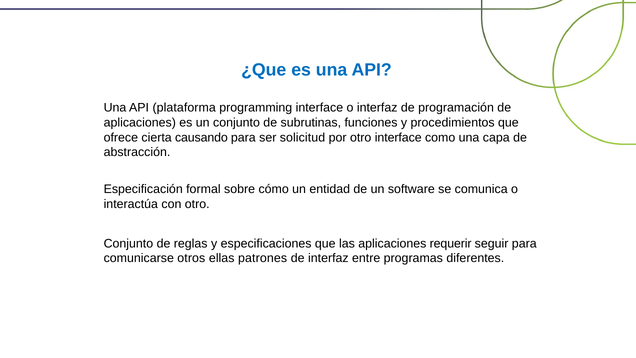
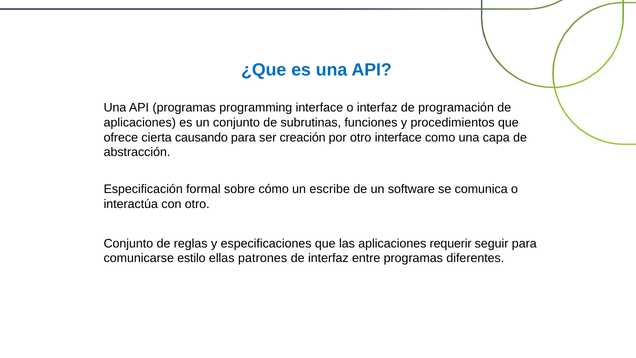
API plataforma: plataforma -> programas
solicitud: solicitud -> creación
entidad: entidad -> escribe
otros: otros -> estilo
